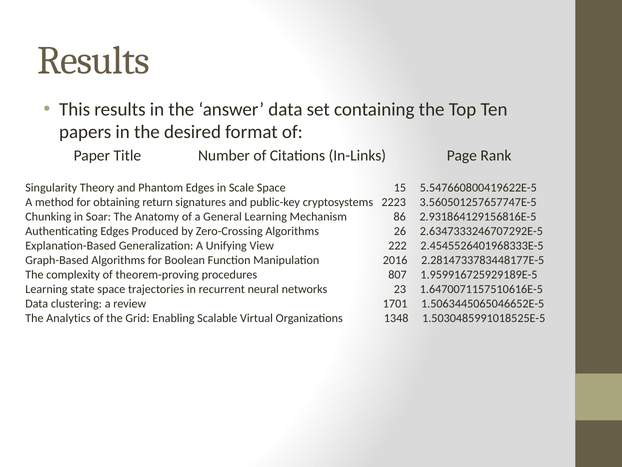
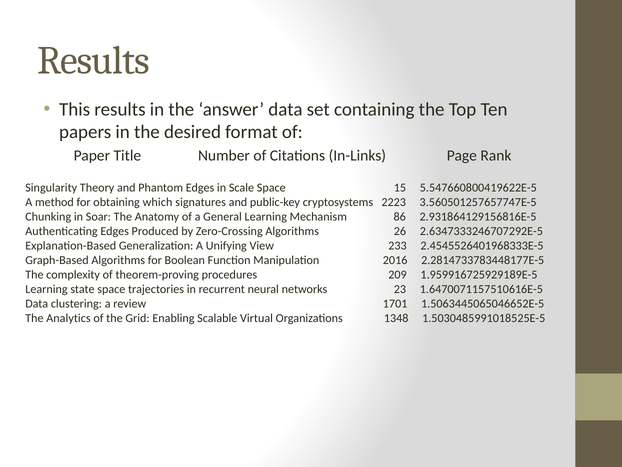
return: return -> which
222: 222 -> 233
807: 807 -> 209
